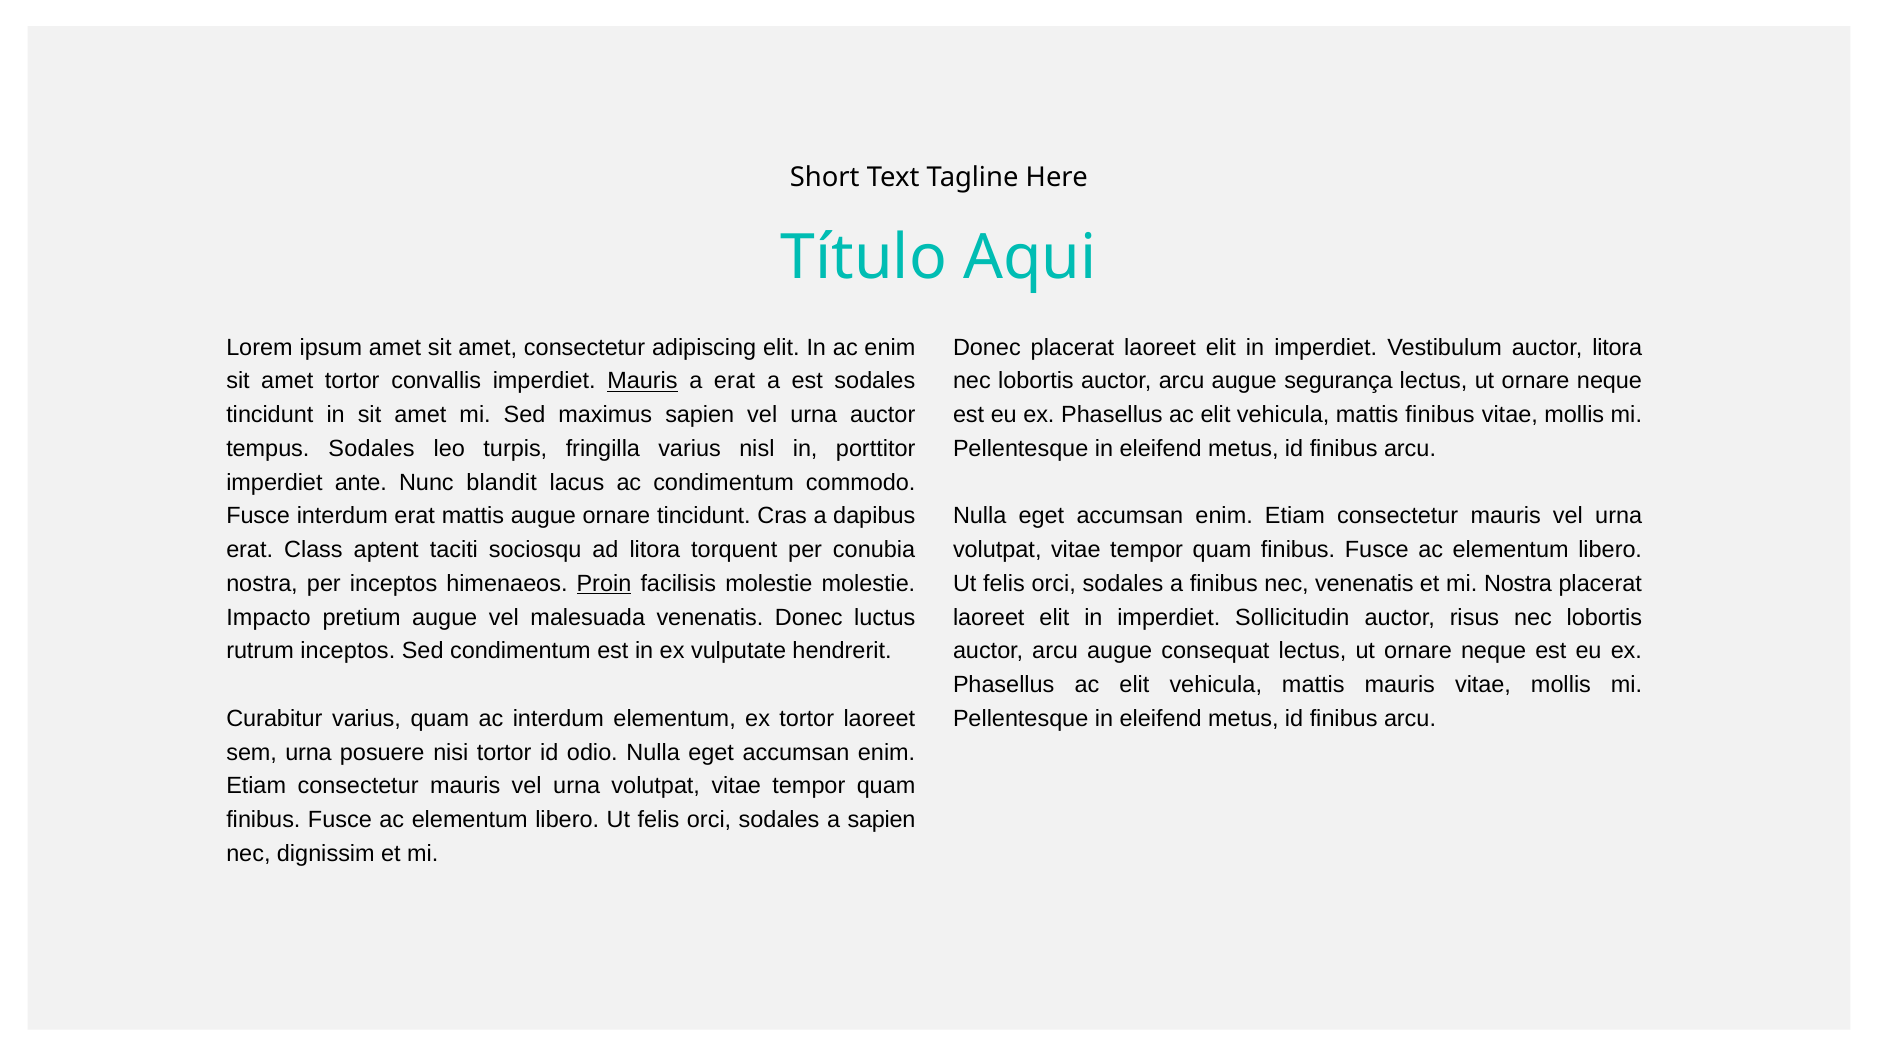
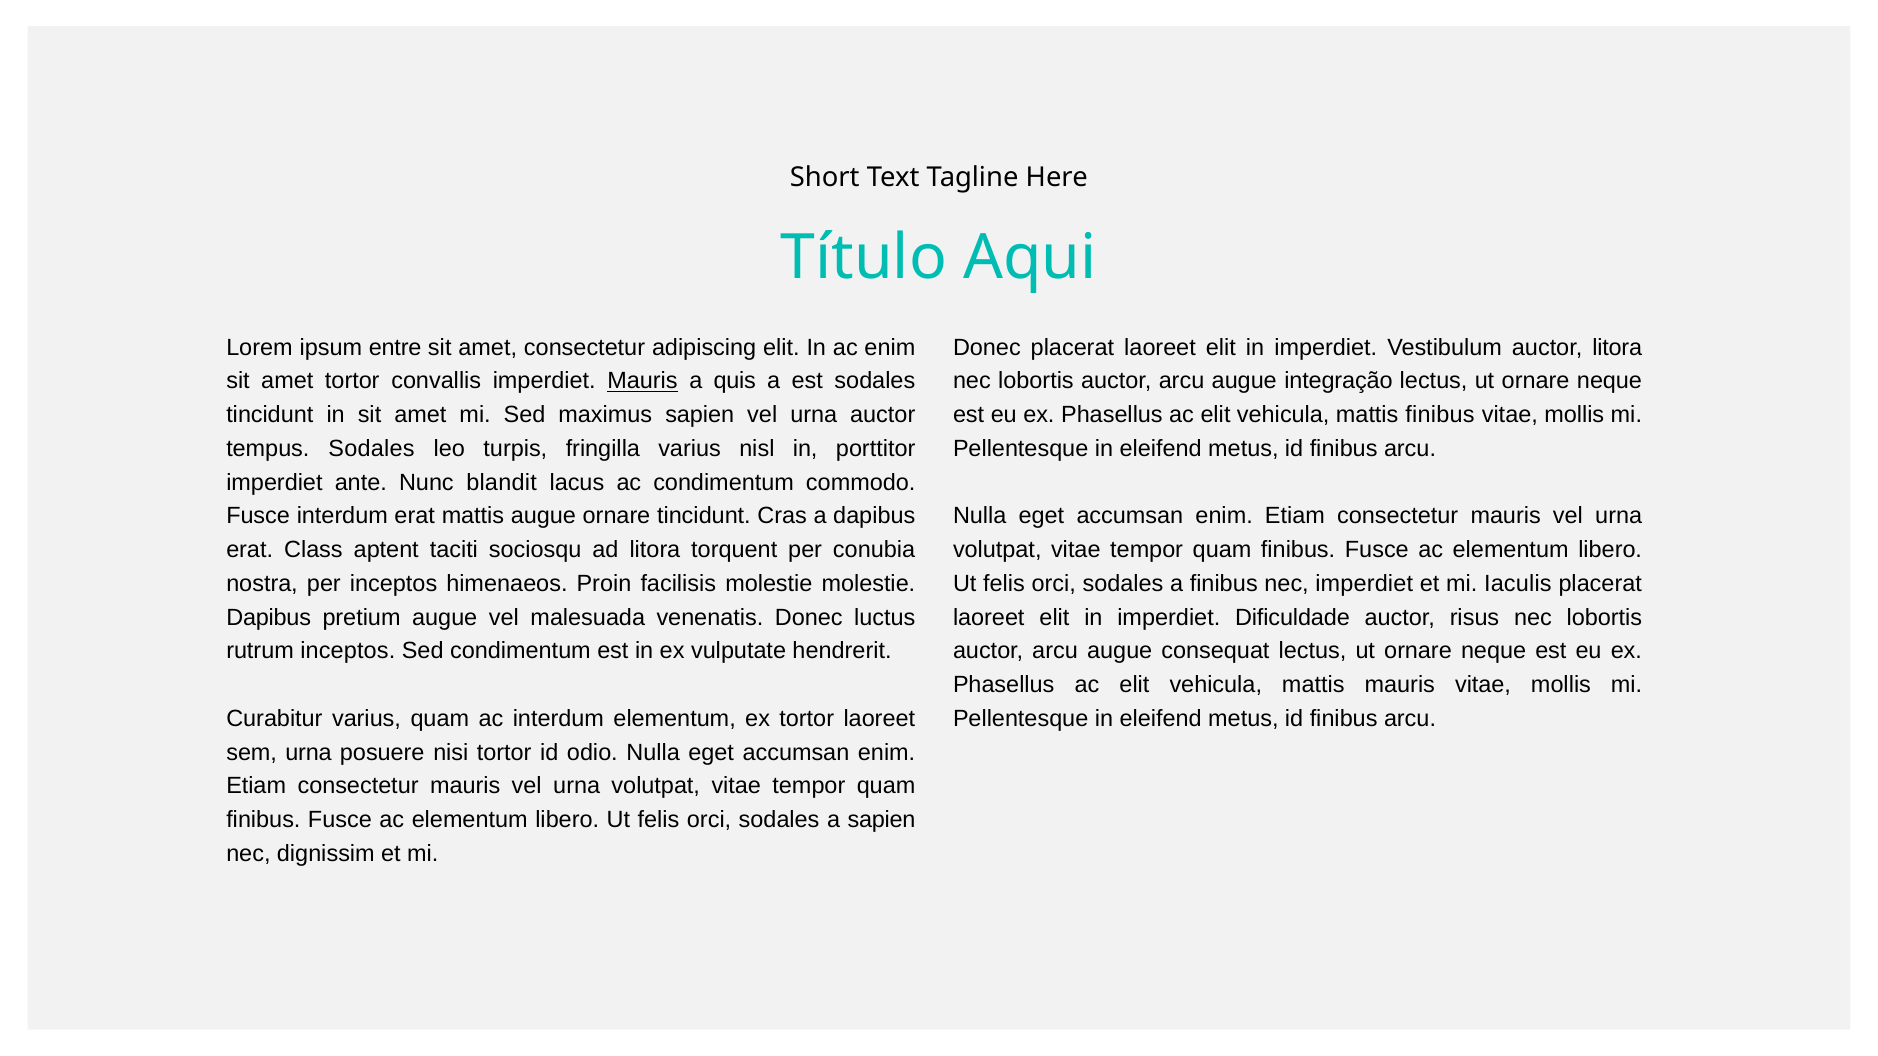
ipsum amet: amet -> entre
a erat: erat -> quis
segurança: segurança -> integração
Proin underline: present -> none
nec venenatis: venenatis -> imperdiet
mi Nostra: Nostra -> Iaculis
Impacto at (268, 618): Impacto -> Dapibus
Sollicitudin: Sollicitudin -> Dificuldade
